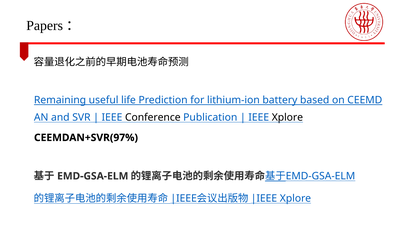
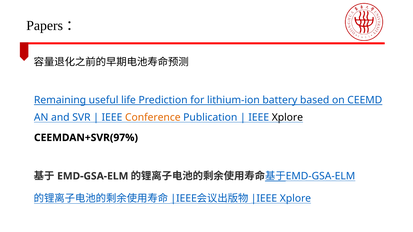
Conference colour: black -> orange
